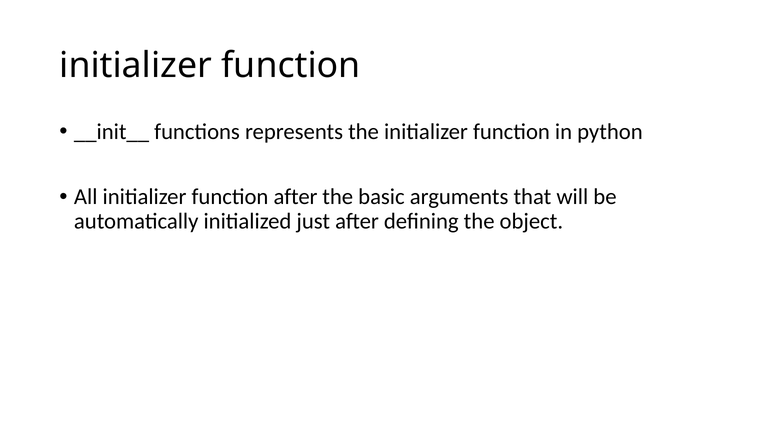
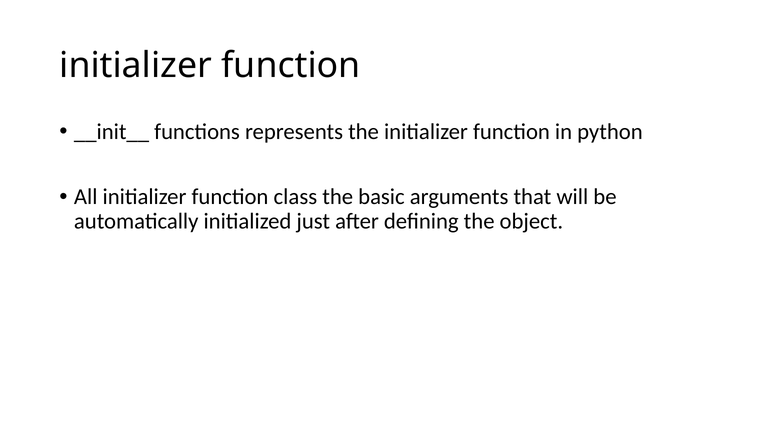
function after: after -> class
